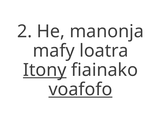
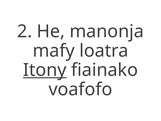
voafofo underline: present -> none
